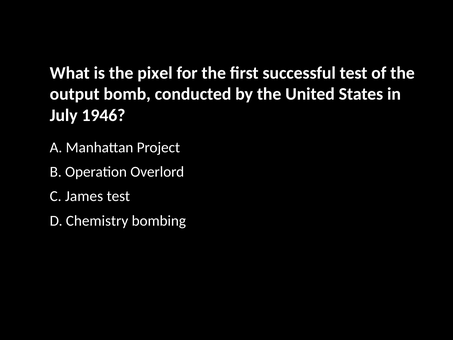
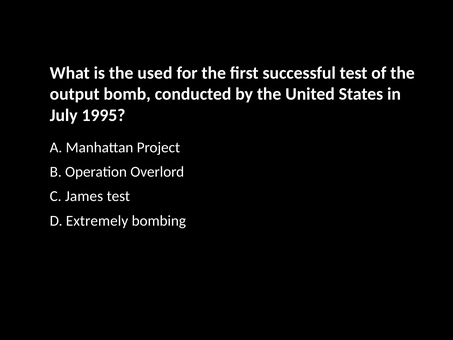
pixel: pixel -> used
1946: 1946 -> 1995
Chemistry: Chemistry -> Extremely
